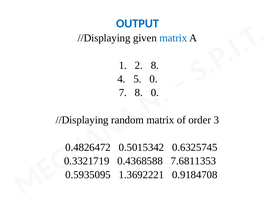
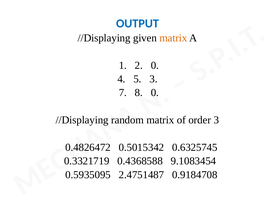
matrix at (173, 38) colour: blue -> orange
2 8: 8 -> 0
5 0: 0 -> 3
7.6811353: 7.6811353 -> 9.1083454
1.3692221: 1.3692221 -> 2.4751487
